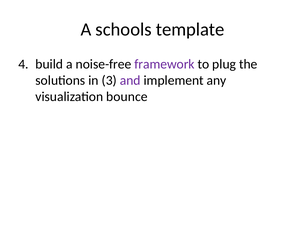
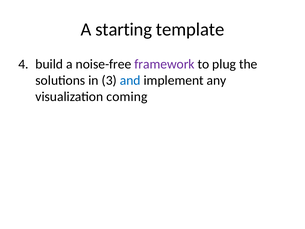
schools: schools -> starting
and colour: purple -> blue
bounce: bounce -> coming
